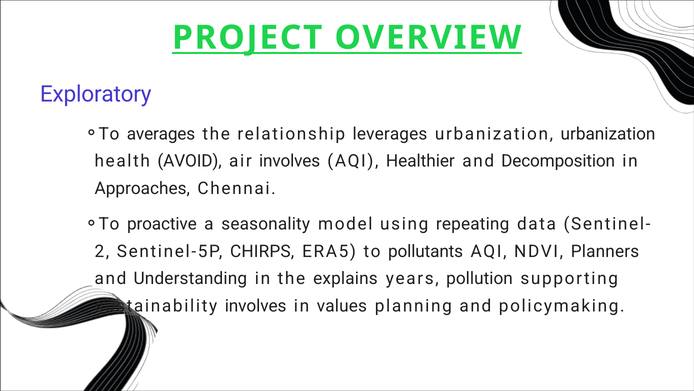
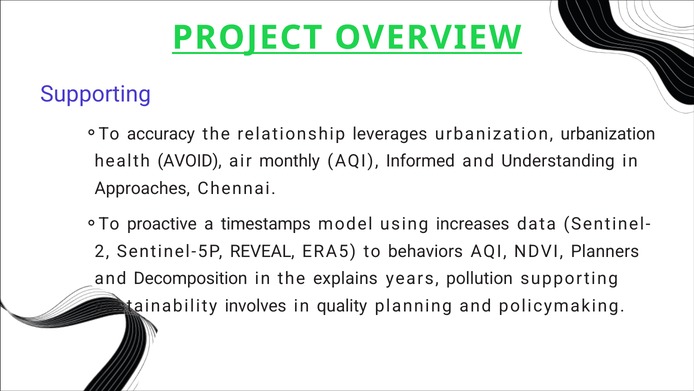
Exploratory at (96, 94): Exploratory -> Supporting
averages: averages -> accuracy
air involves: involves -> monthly
Healthier: Healthier -> Informed
Decomposition: Decomposition -> Understanding
seasonality: seasonality -> timestamps
repeating: repeating -> increases
CHIRPS: CHIRPS -> REVEAL
pollutants: pollutants -> behaviors
Understanding: Understanding -> Decomposition
values: values -> quality
